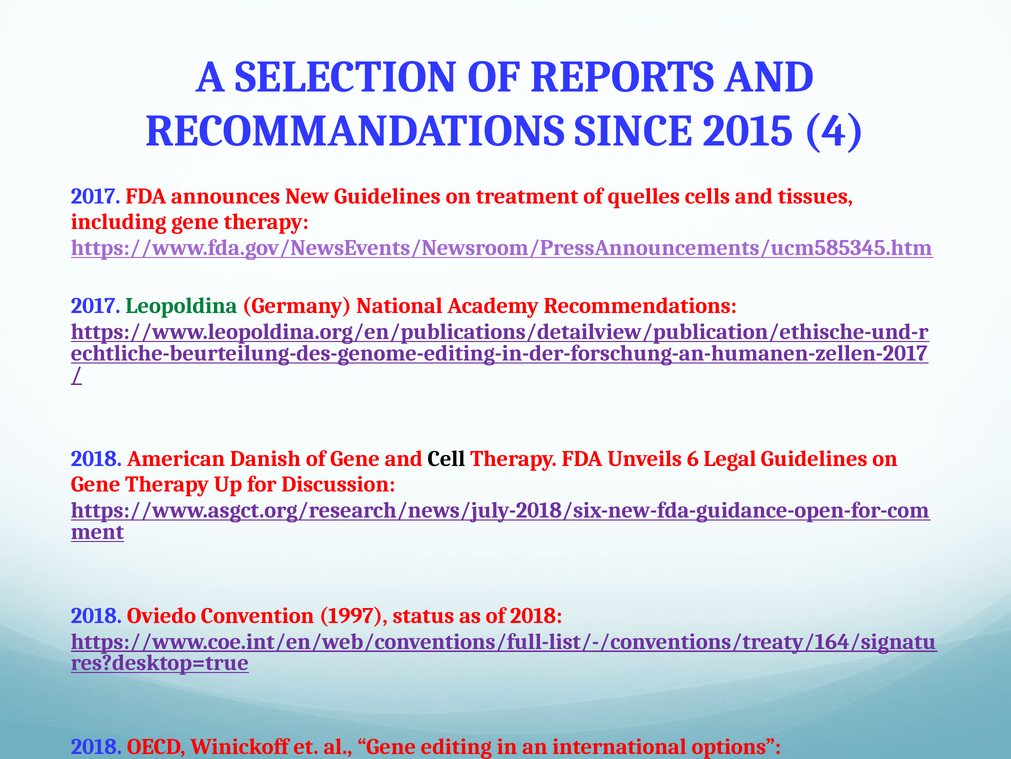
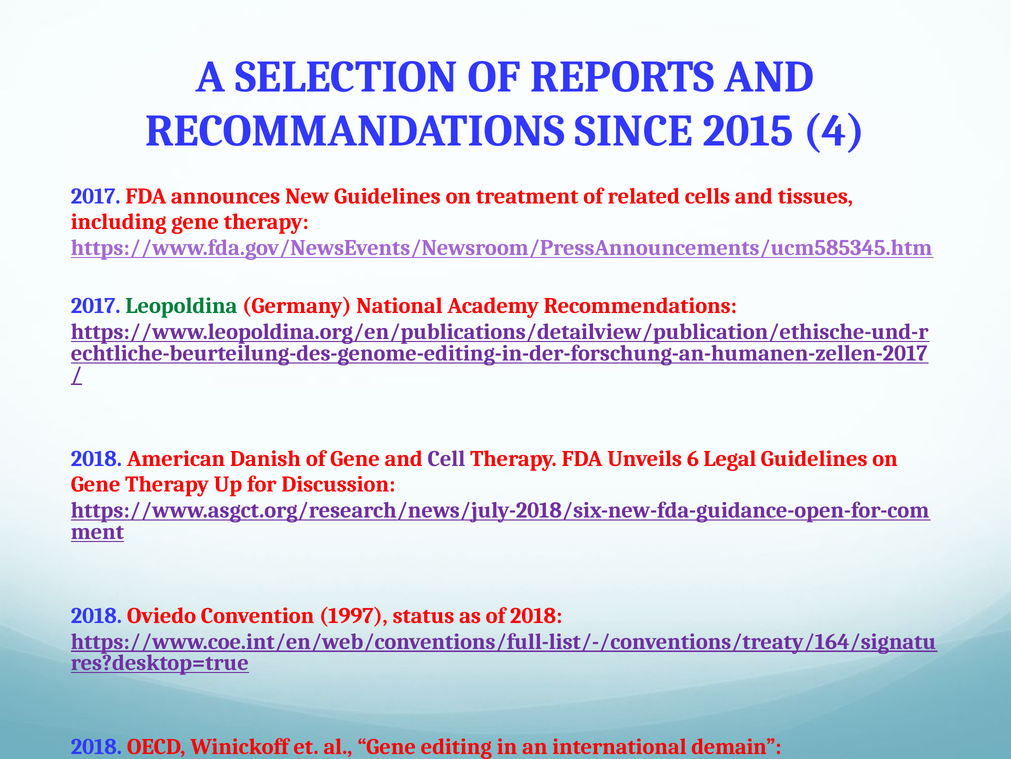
quelles: quelles -> related
Cell colour: black -> purple
options: options -> demain
